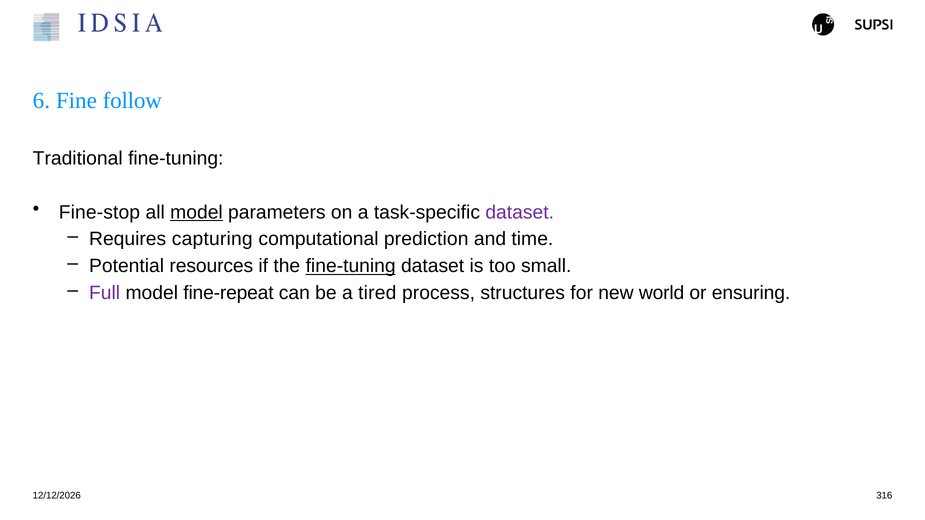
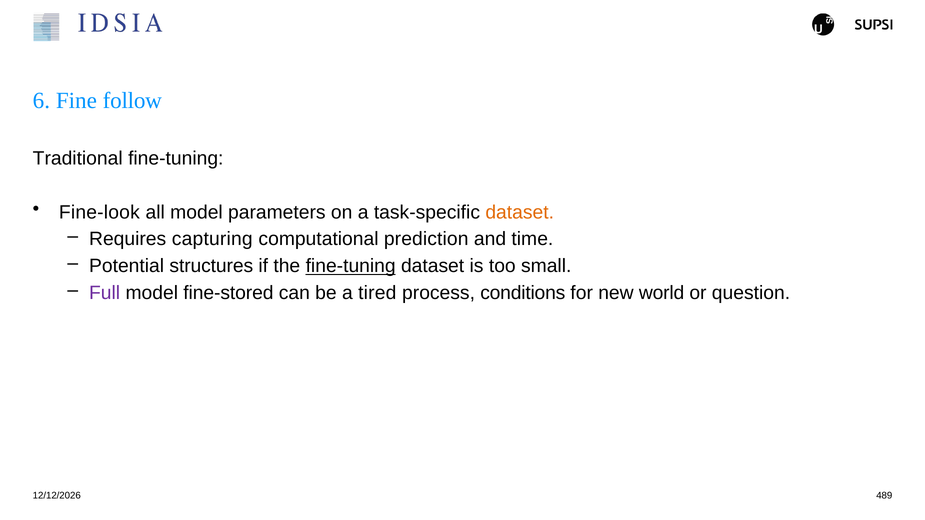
Fine-stop: Fine-stop -> Fine-look
model at (196, 212) underline: present -> none
dataset at (520, 212) colour: purple -> orange
resources: resources -> structures
fine-repeat: fine-repeat -> fine-stored
structures: structures -> conditions
ensuring: ensuring -> question
316: 316 -> 489
